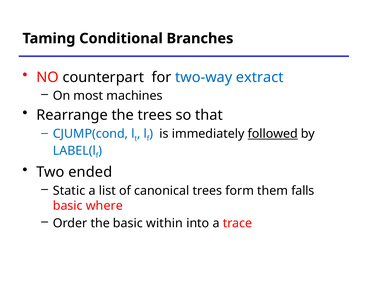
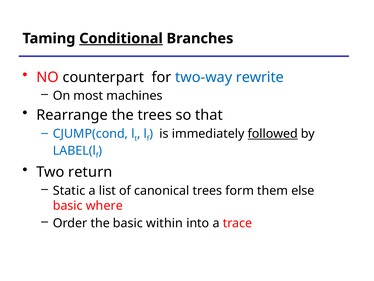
Conditional underline: none -> present
extract: extract -> rewrite
ended: ended -> return
falls: falls -> else
